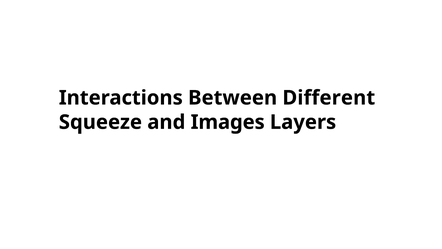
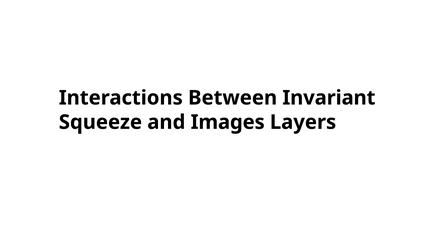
Different: Different -> Invariant
